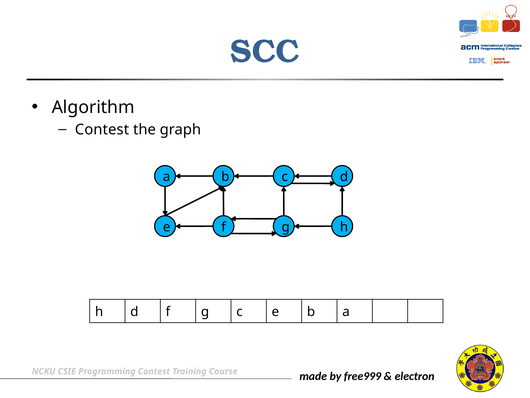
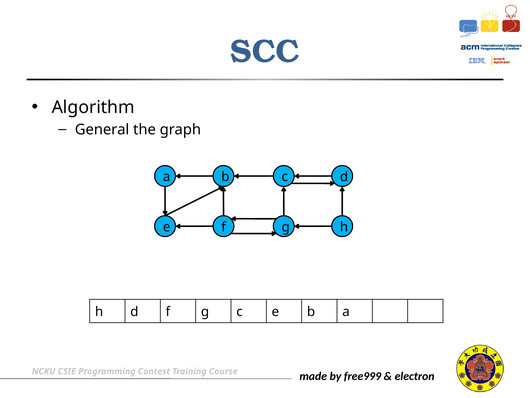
Contest at (102, 129): Contest -> General
